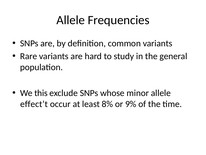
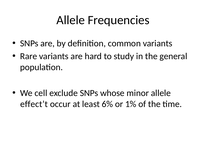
this: this -> cell
8%: 8% -> 6%
9%: 9% -> 1%
